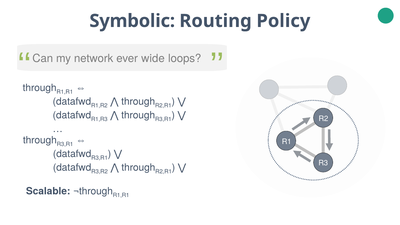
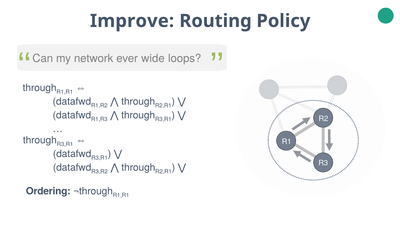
Symbolic: Symbolic -> Improve
Scalable: Scalable -> Ordering
